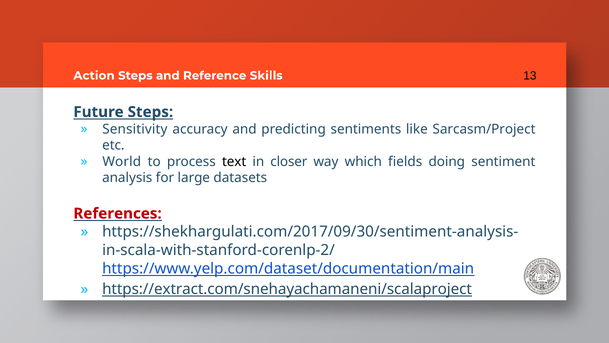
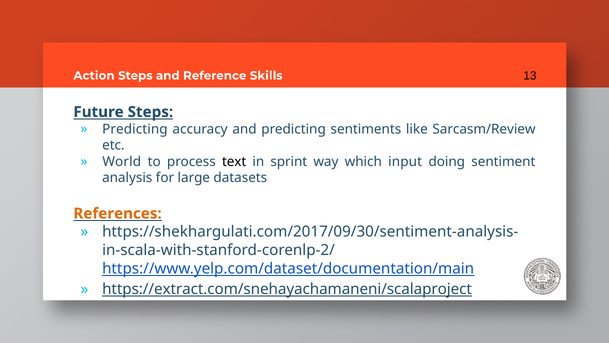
Sensitivity at (135, 129): Sensitivity -> Predicting
Sarcasm/Project: Sarcasm/Project -> Sarcasm/Review
closer: closer -> sprint
fields: fields -> input
References colour: red -> orange
